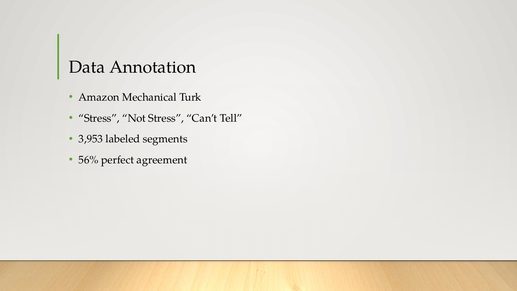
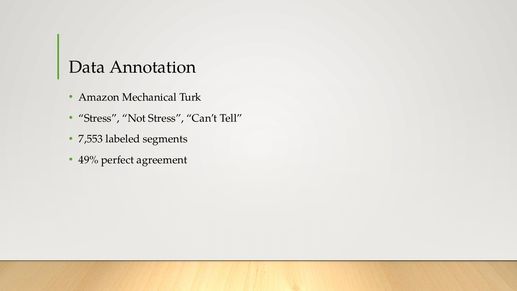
3,953: 3,953 -> 7,553
56%: 56% -> 49%
